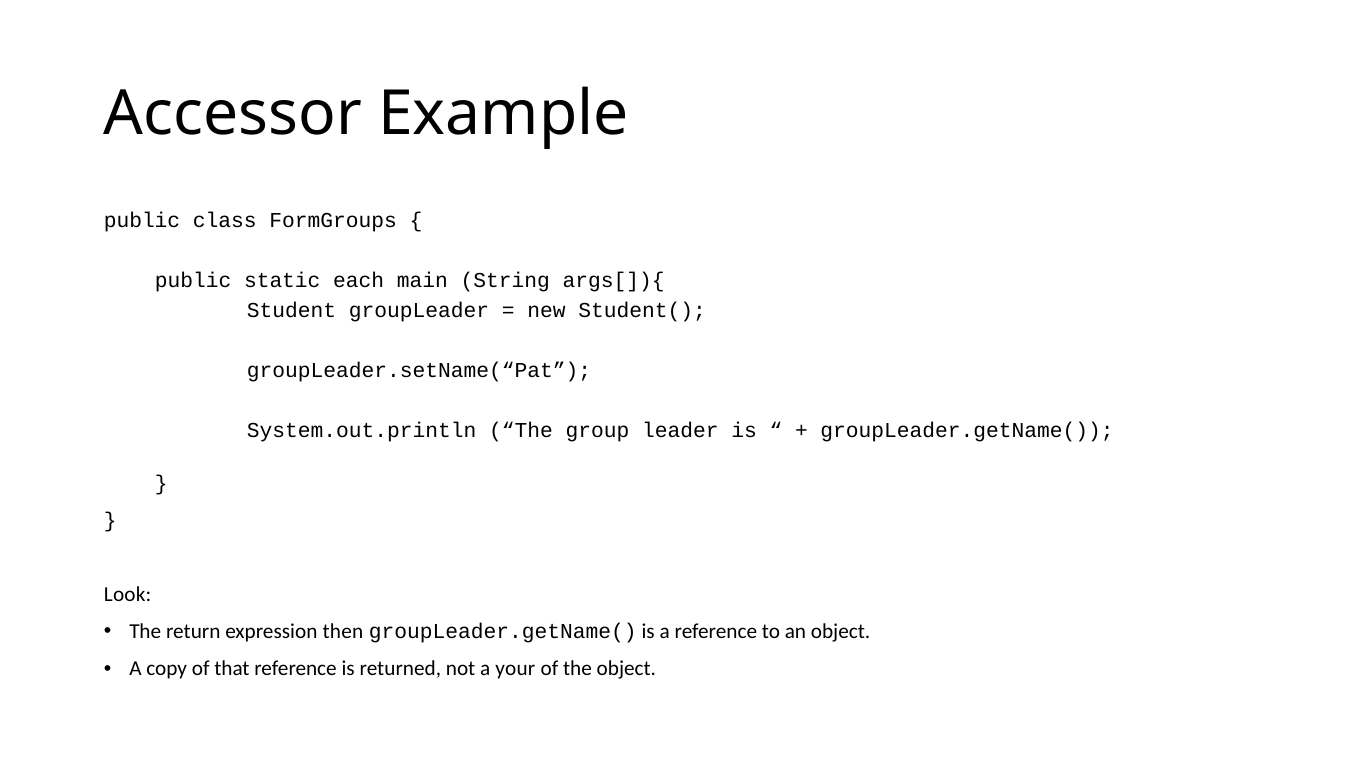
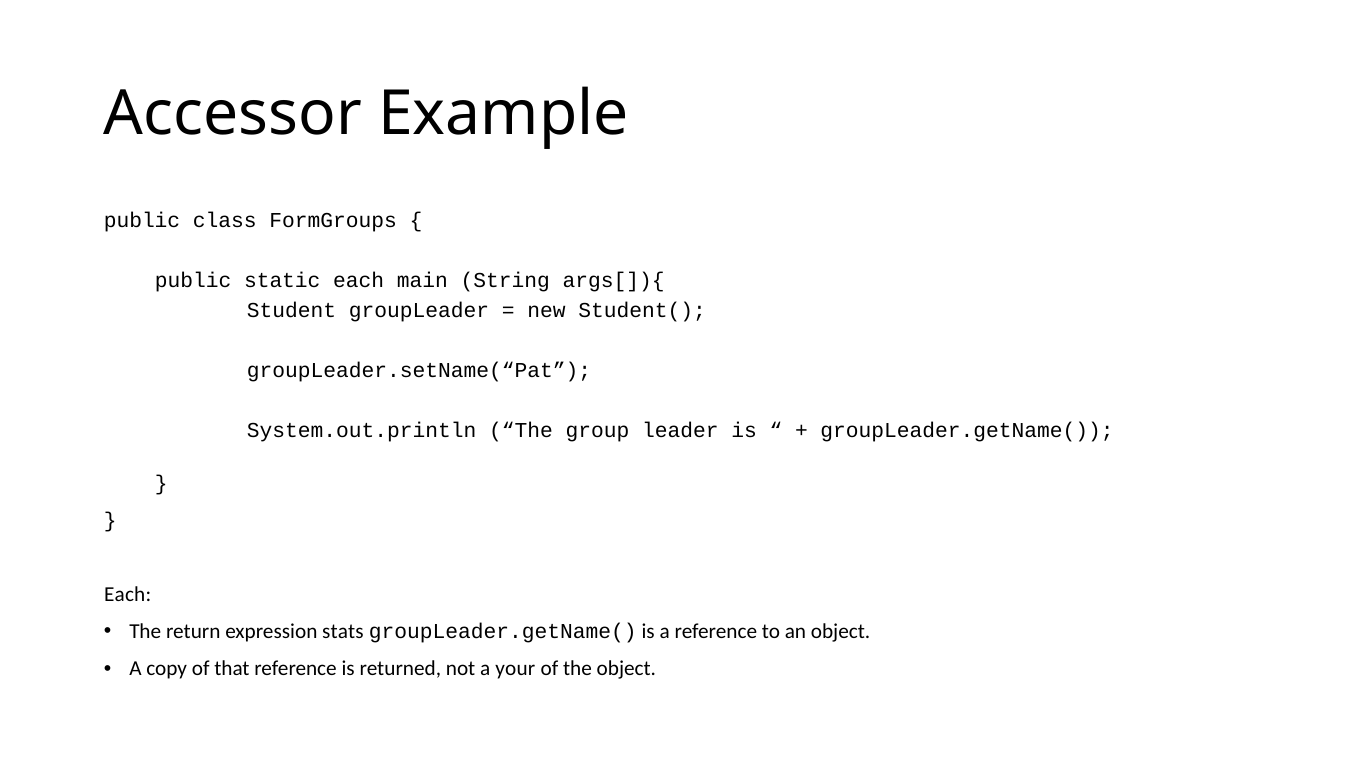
Look at (128, 595): Look -> Each
then: then -> stats
